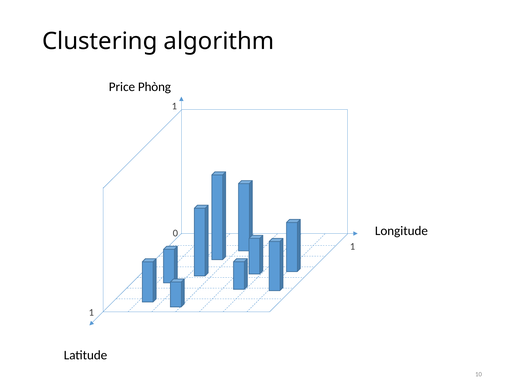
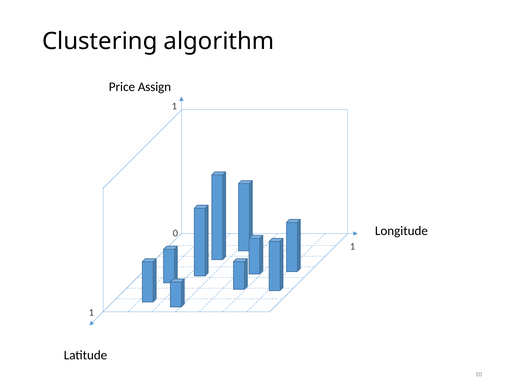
Phòng: Phòng -> Assign
